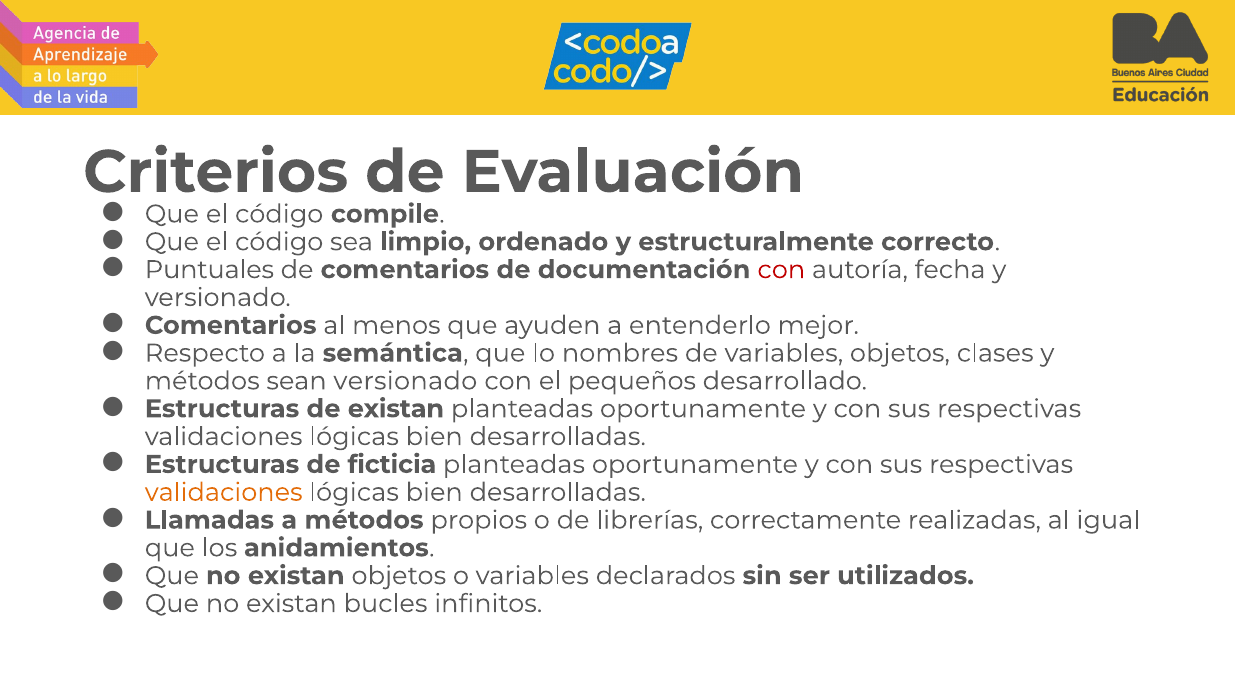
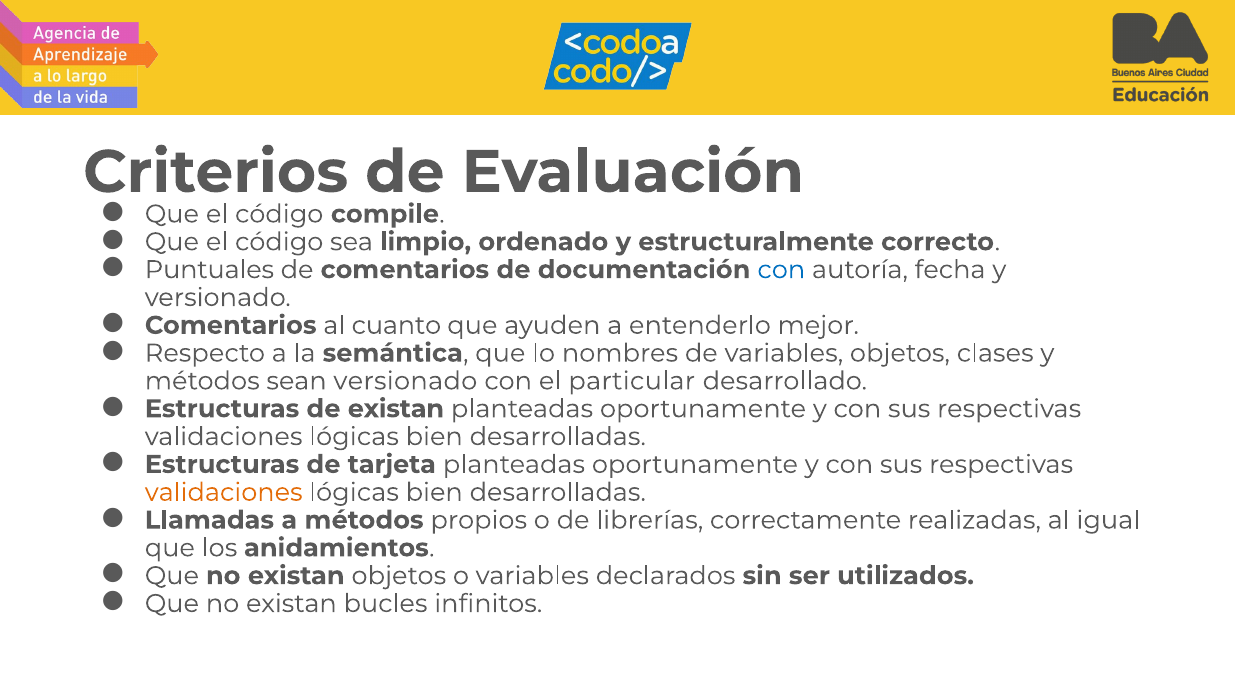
con at (781, 270) colour: red -> blue
menos: menos -> cuanto
pequeños: pequeños -> particular
ficticia: ficticia -> tarjeta
